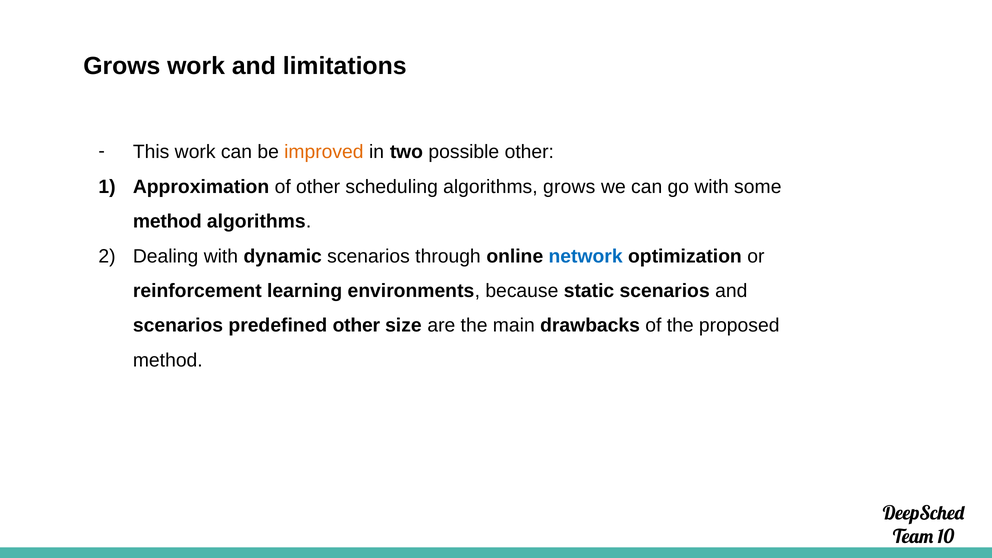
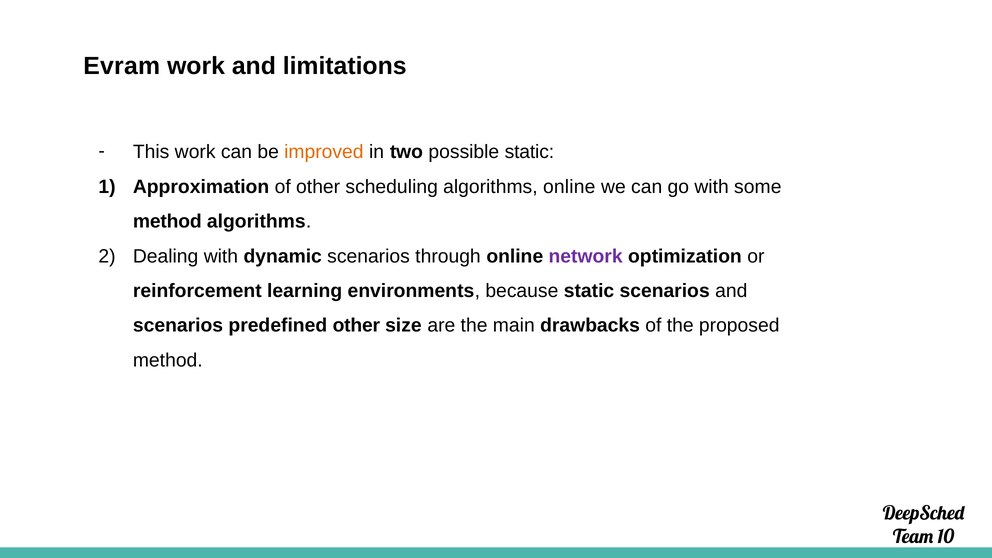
Grows at (122, 66): Grows -> Evram
possible other: other -> static
algorithms grows: grows -> online
network colour: blue -> purple
